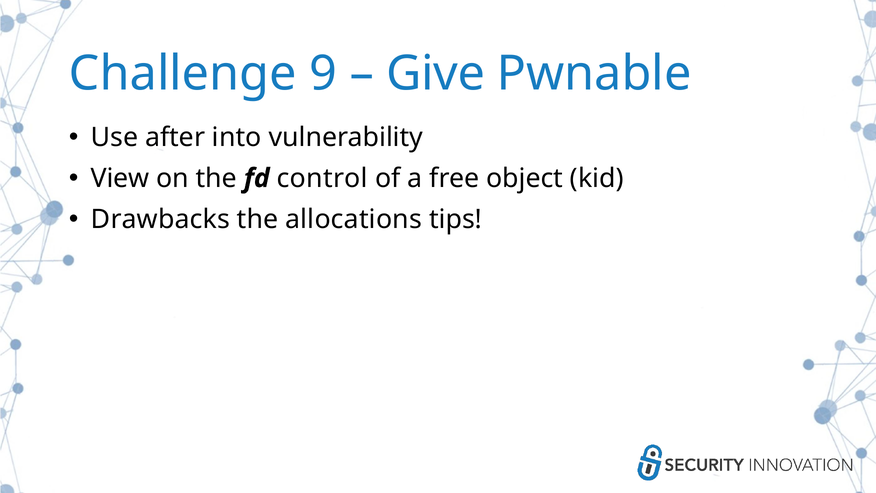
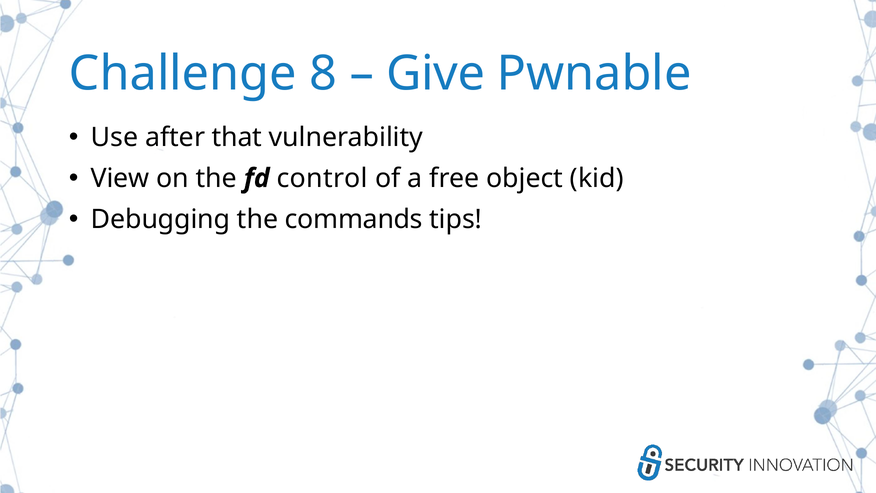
9: 9 -> 8
into: into -> that
Drawbacks: Drawbacks -> Debugging
allocations: allocations -> commands
